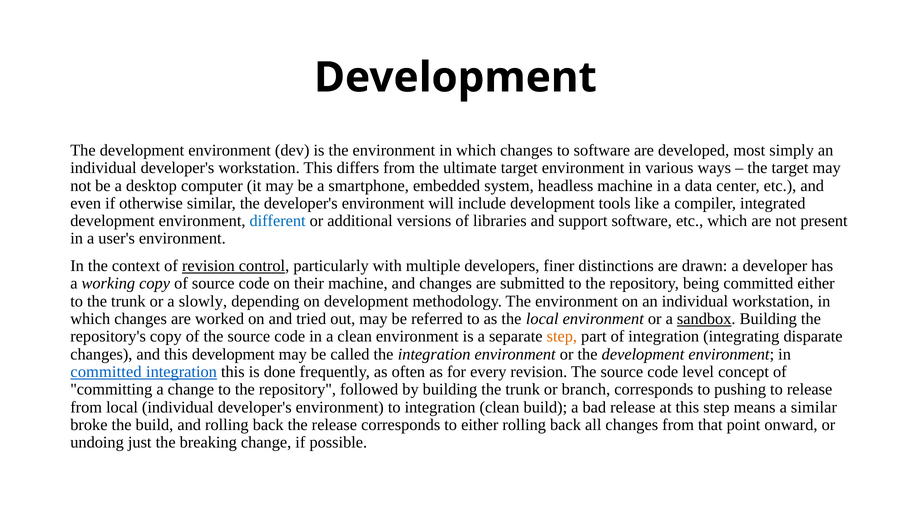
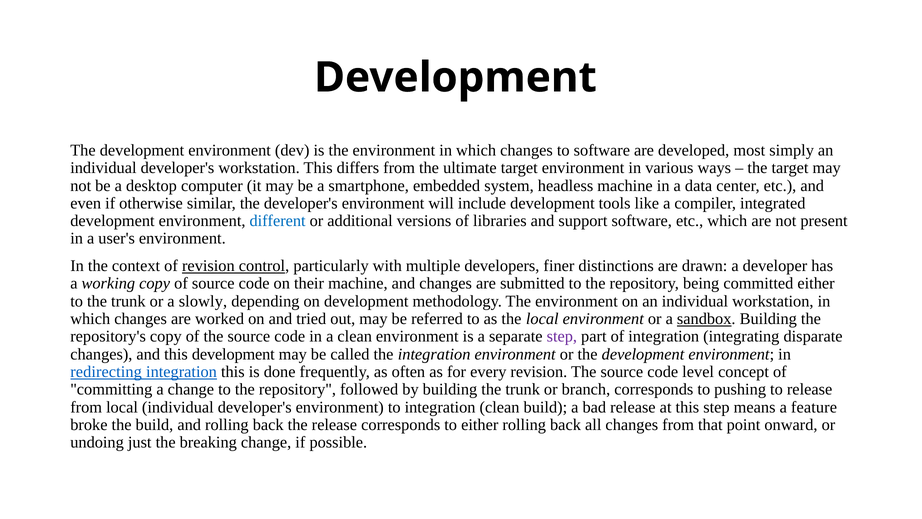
step at (562, 336) colour: orange -> purple
committed at (106, 372): committed -> redirecting
a similar: similar -> feature
